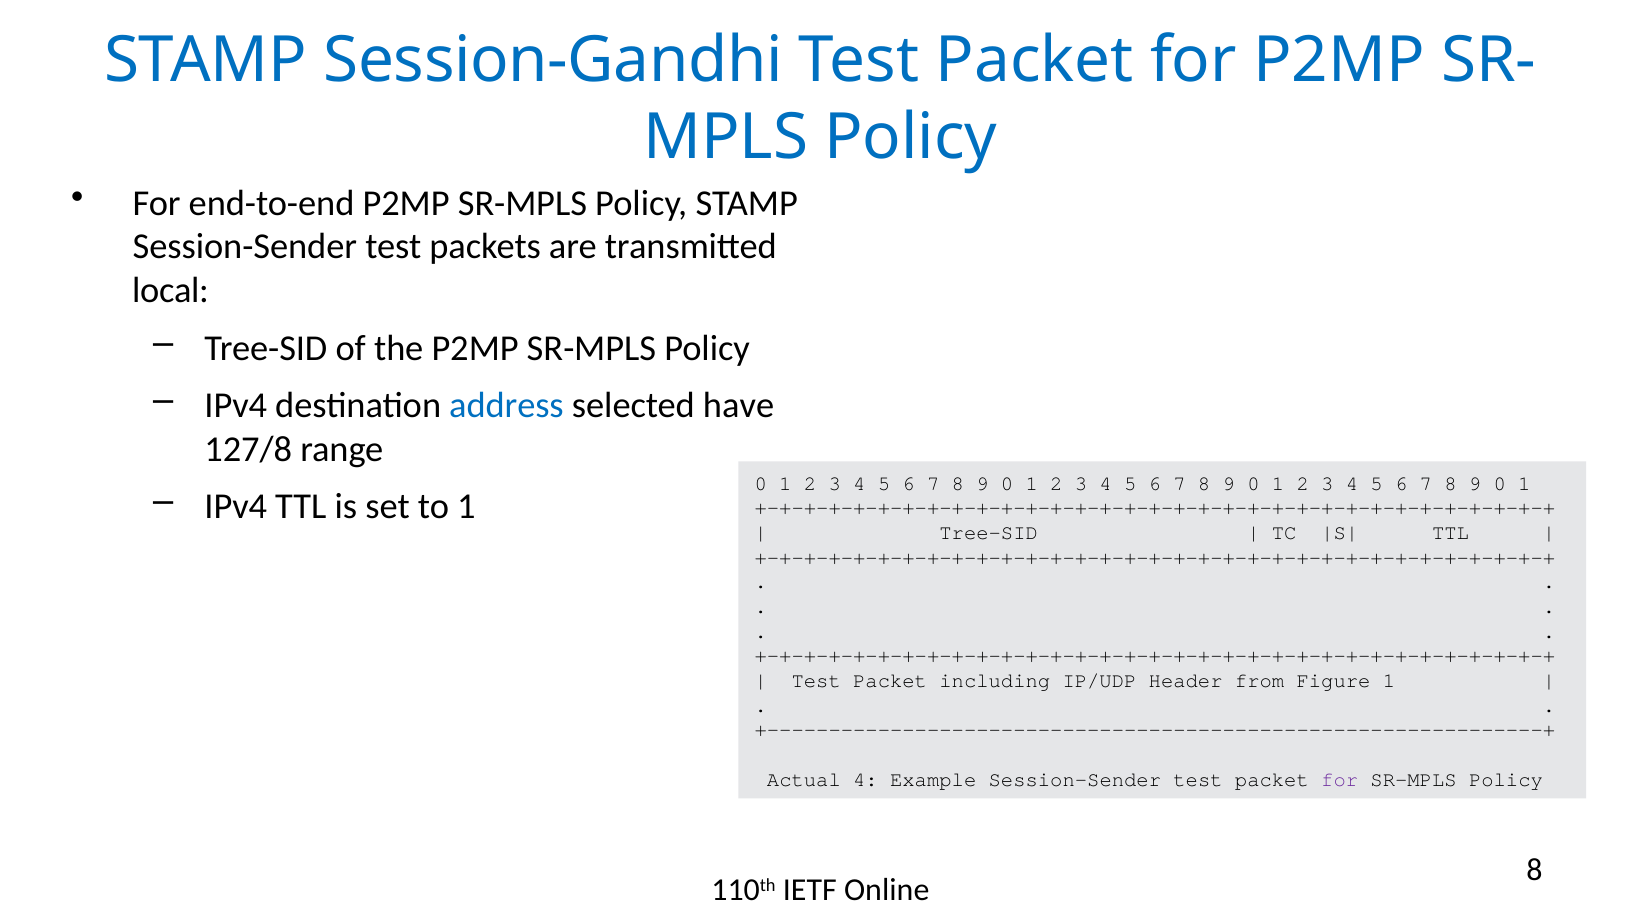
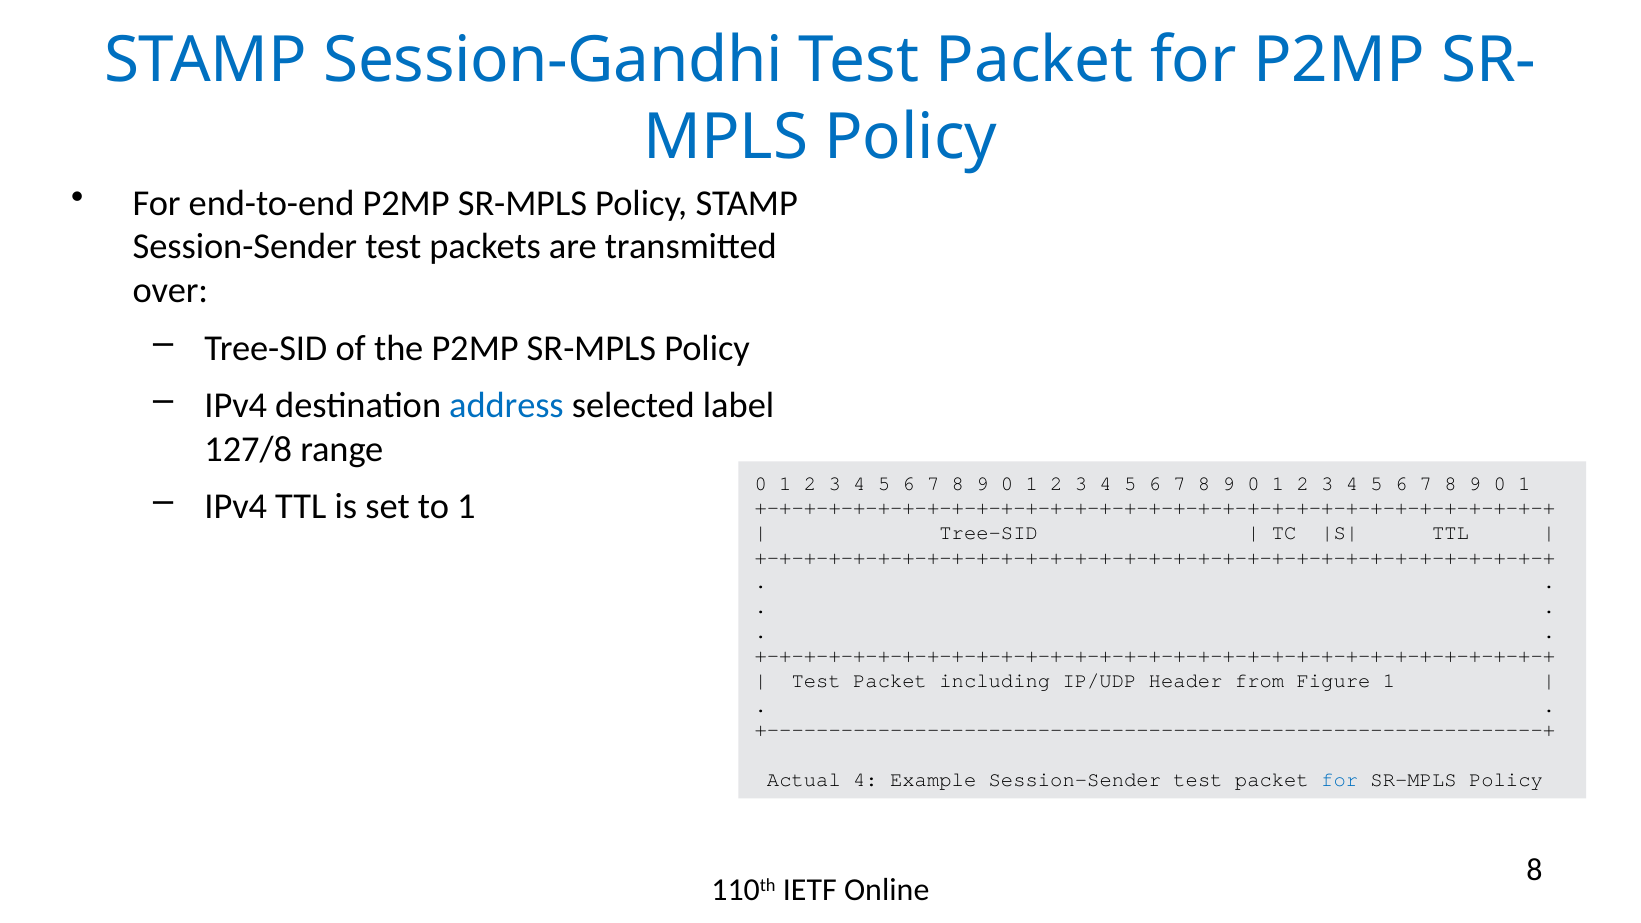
local: local -> over
have: have -> label
for at (1340, 779) colour: purple -> blue
